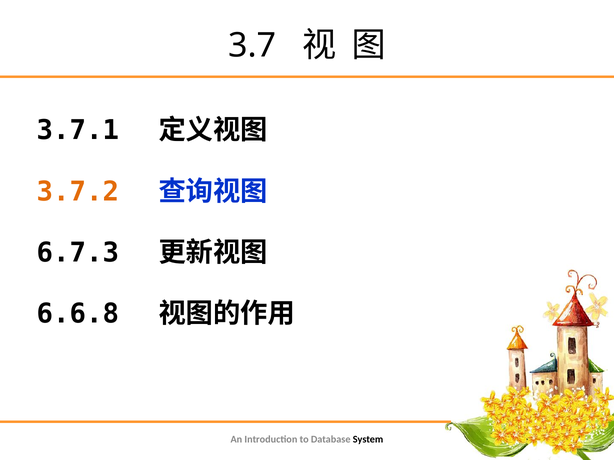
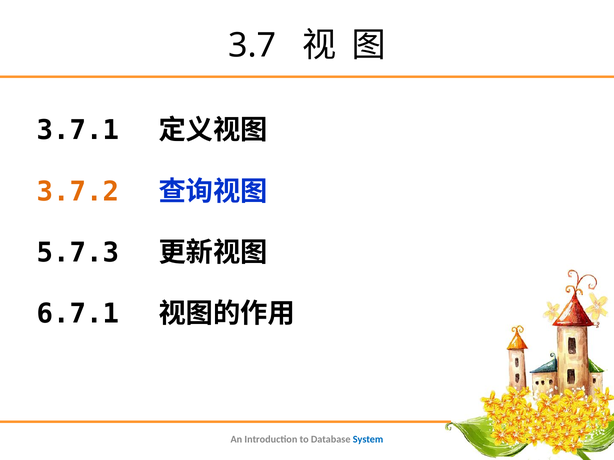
6.7.3: 6.7.3 -> 5.7.3
6.6.8: 6.6.8 -> 6.7.1
System colour: black -> blue
